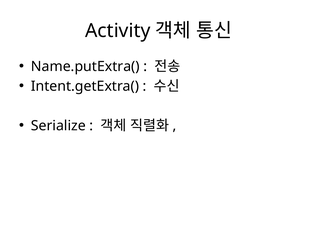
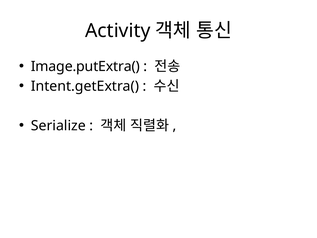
Name.putExtra(: Name.putExtra( -> Image.putExtra(
